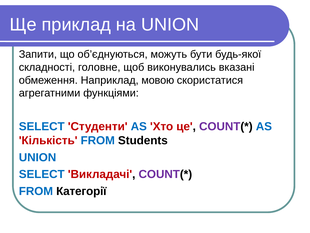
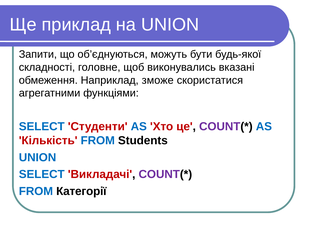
мовою: мовою -> зможе
